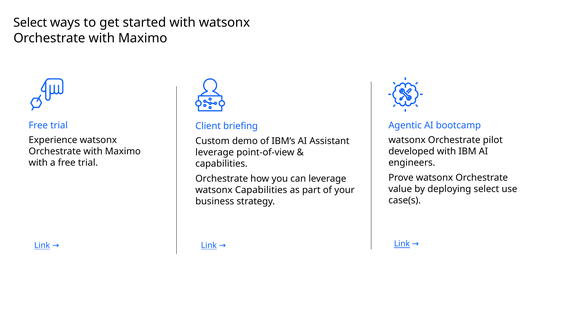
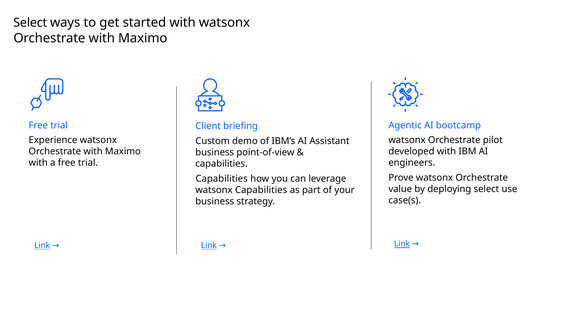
leverage at (215, 152): leverage -> business
Orchestrate at (222, 179): Orchestrate -> Capabilities
